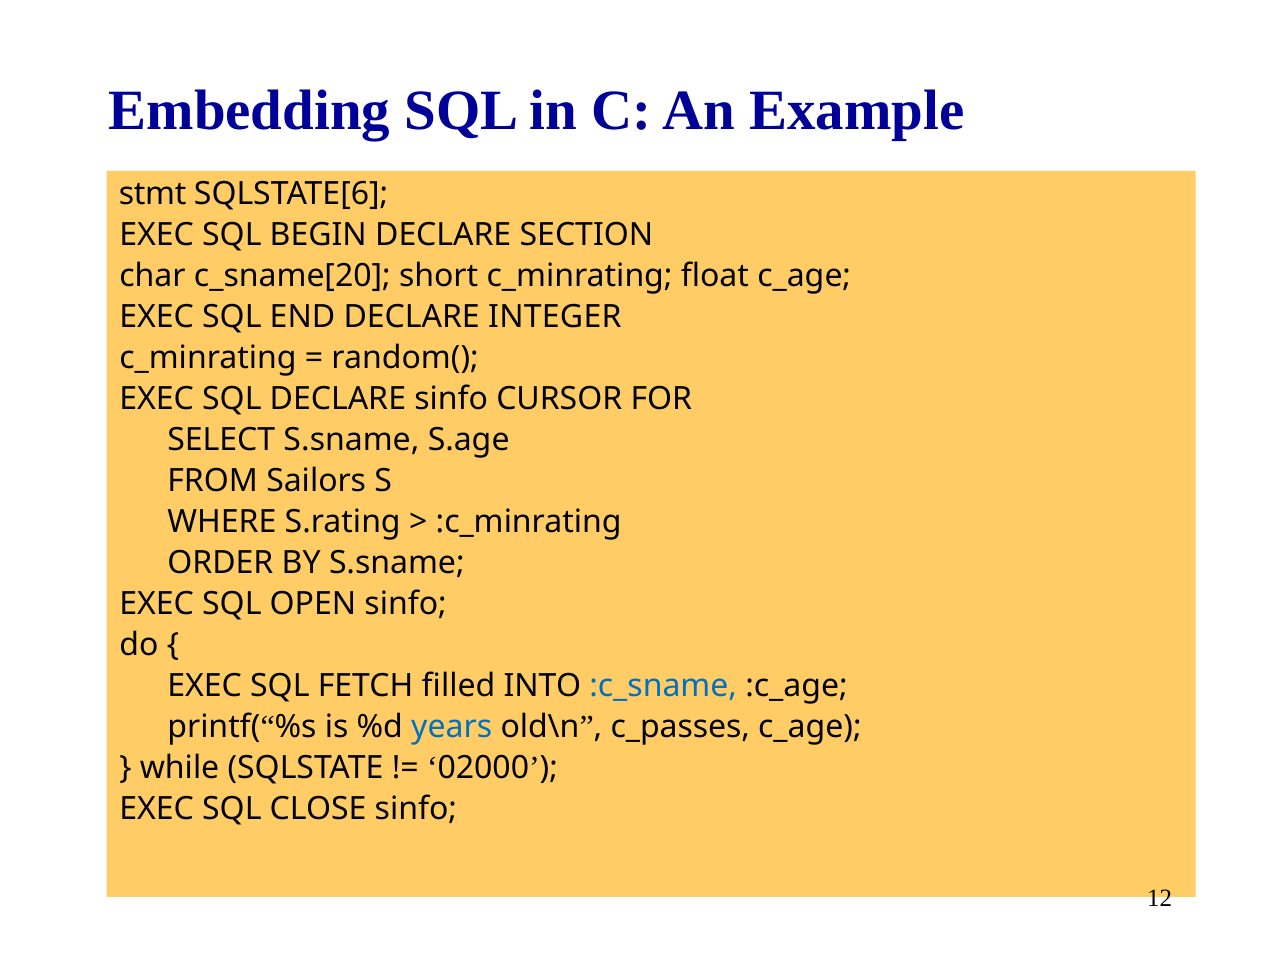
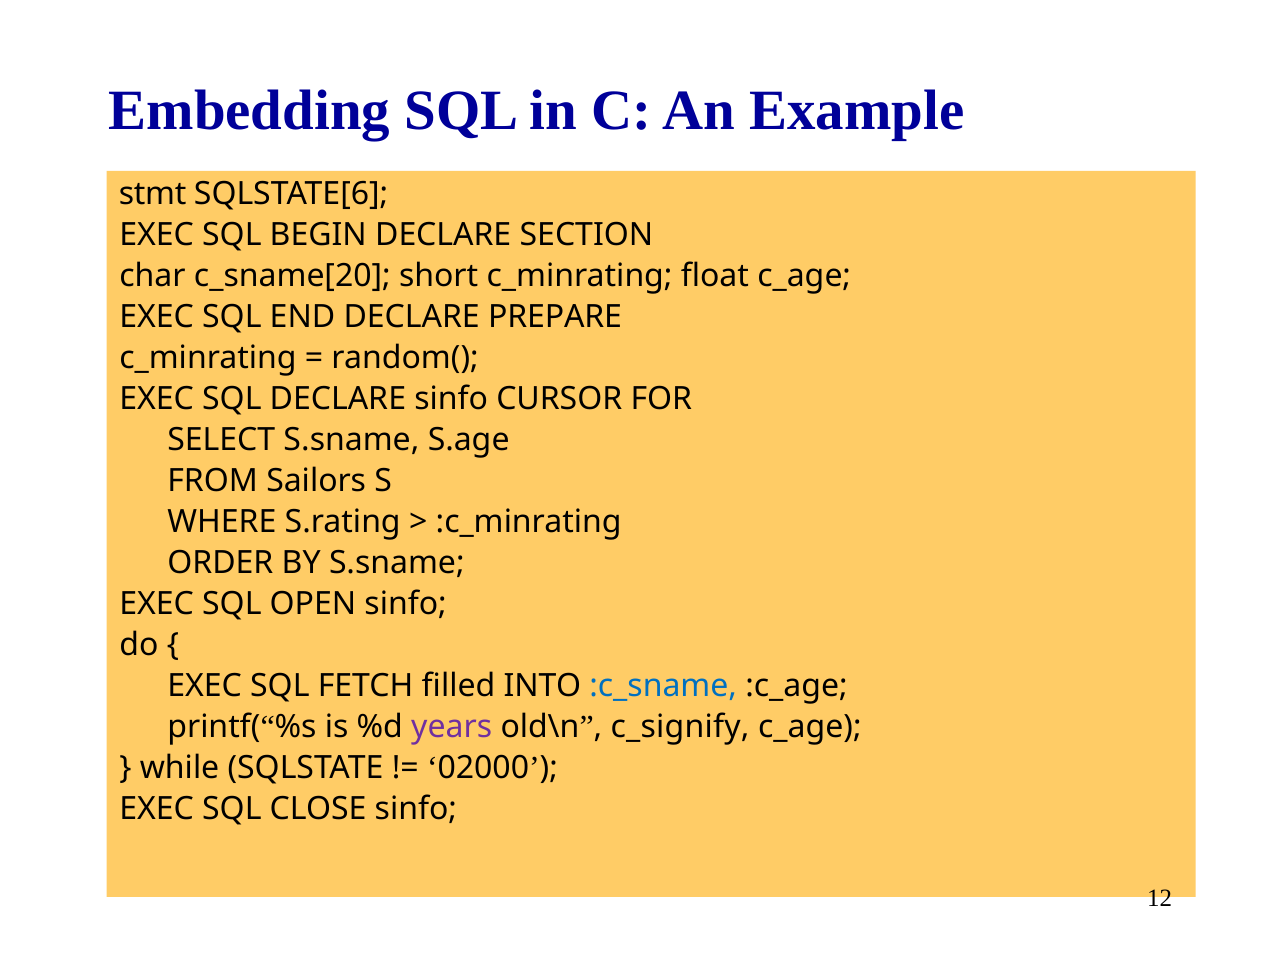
INTEGER: INTEGER -> PREPARE
years colour: blue -> purple
c_passes: c_passes -> c_signify
